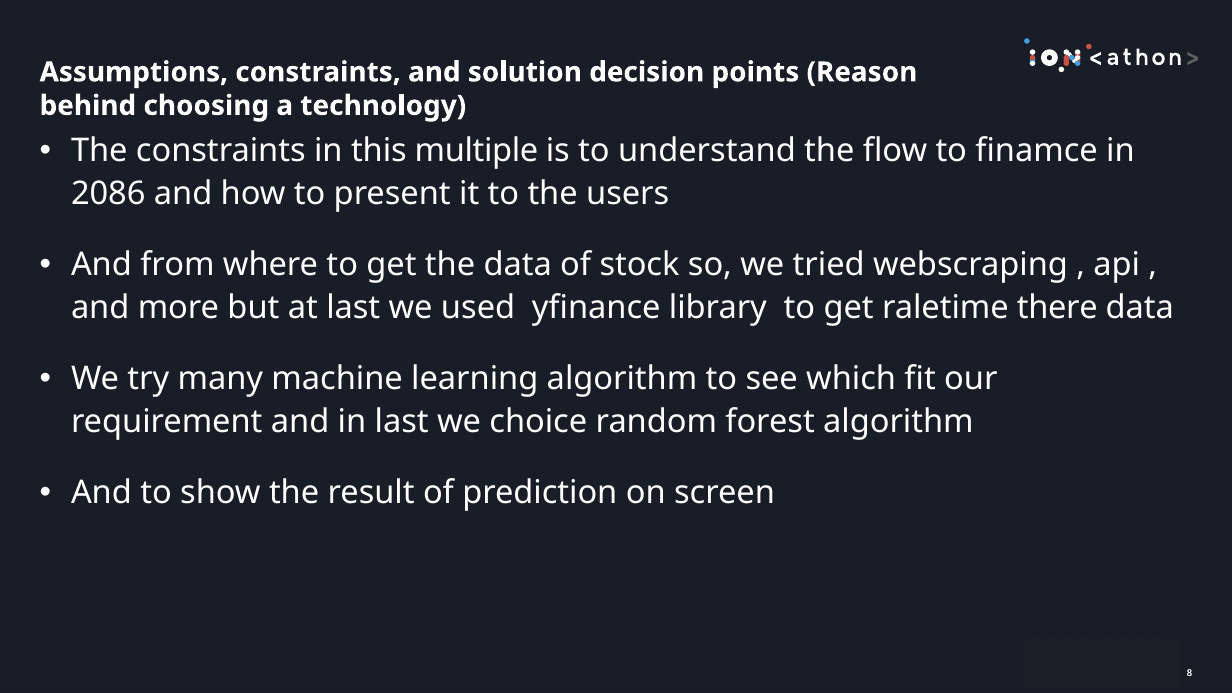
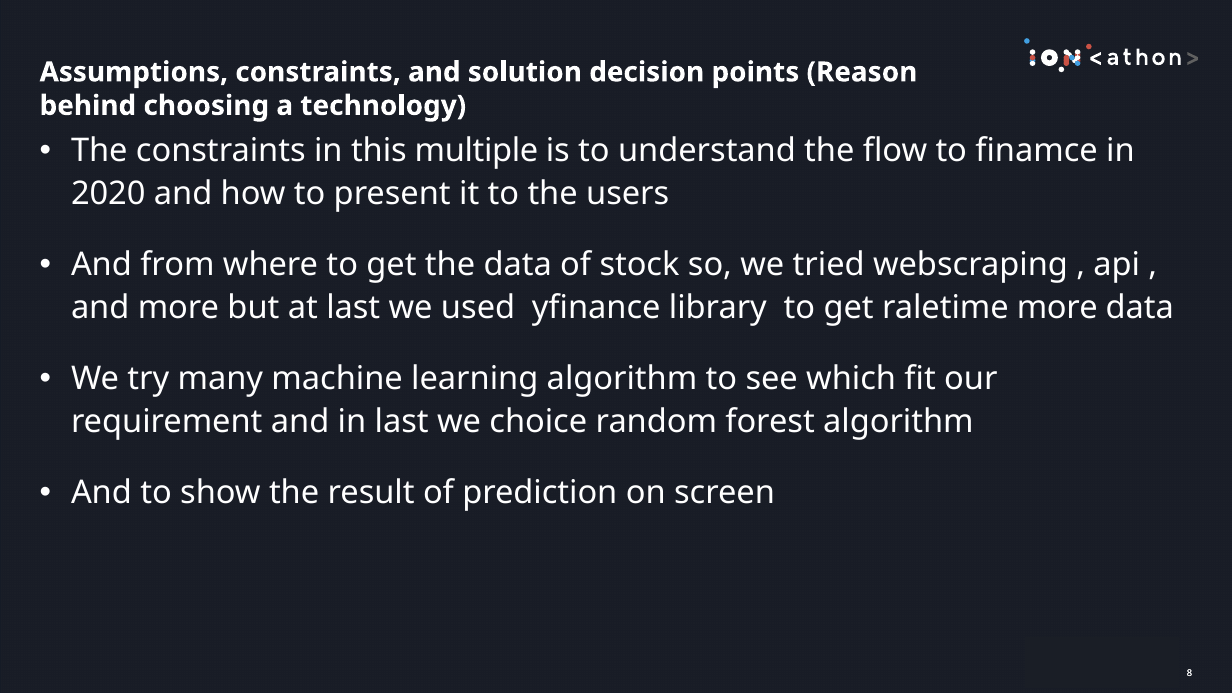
2086: 2086 -> 2020
raletime there: there -> more
